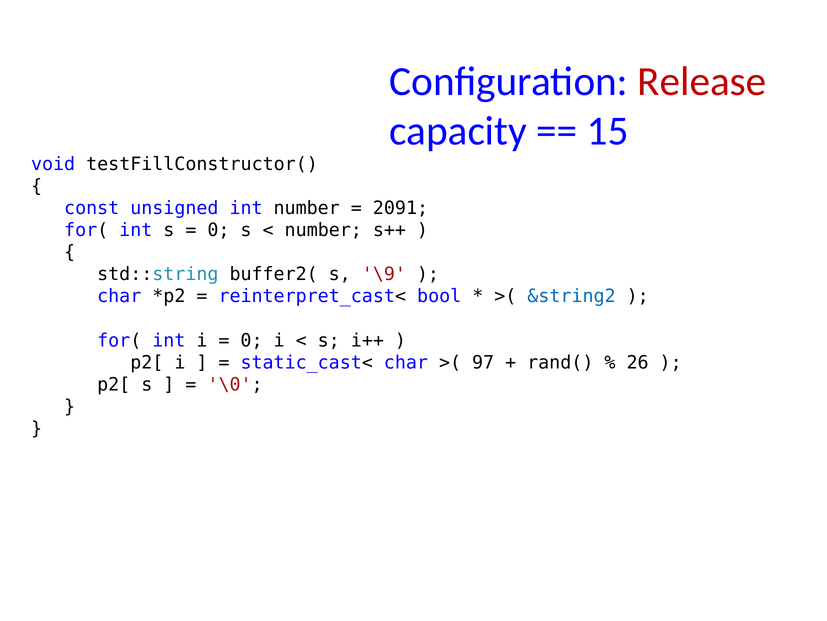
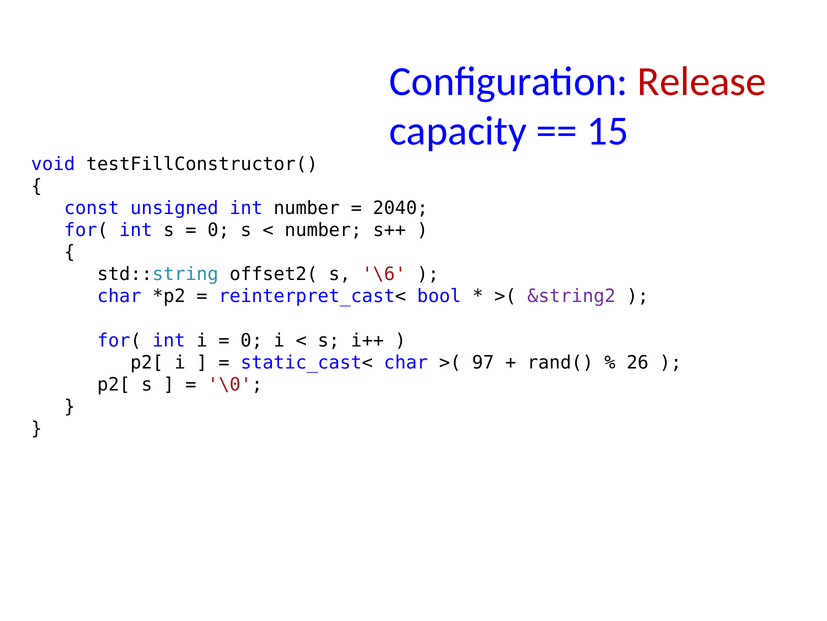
2091: 2091 -> 2040
buffer2(: buffer2( -> offset2(
\9: \9 -> \6
&string2 colour: blue -> purple
